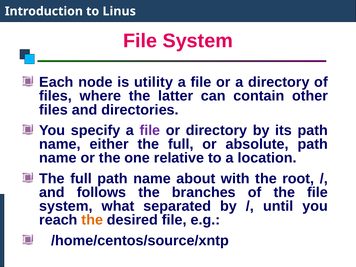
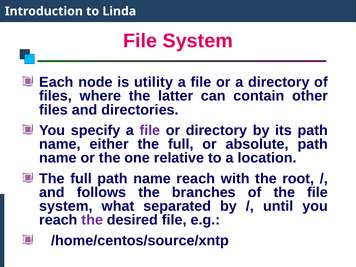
Linus: Linus -> Linda
name about: about -> reach
the at (92, 220) colour: orange -> purple
